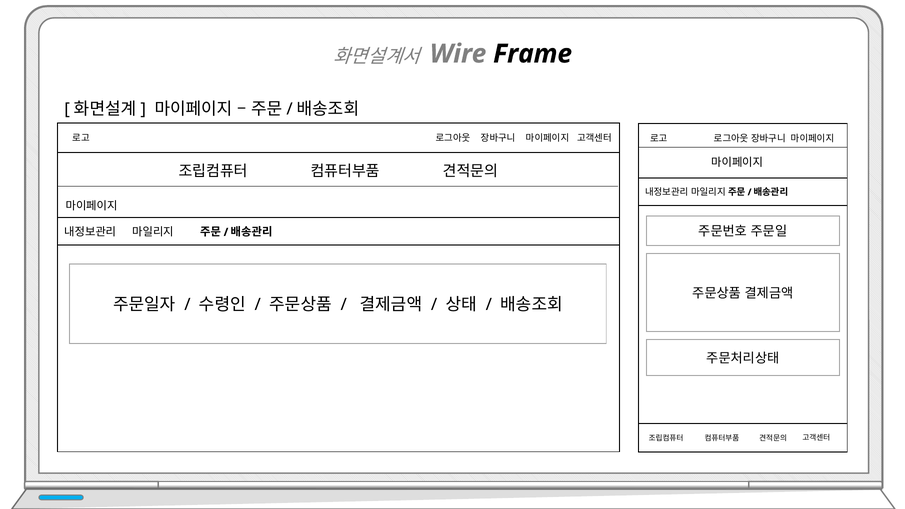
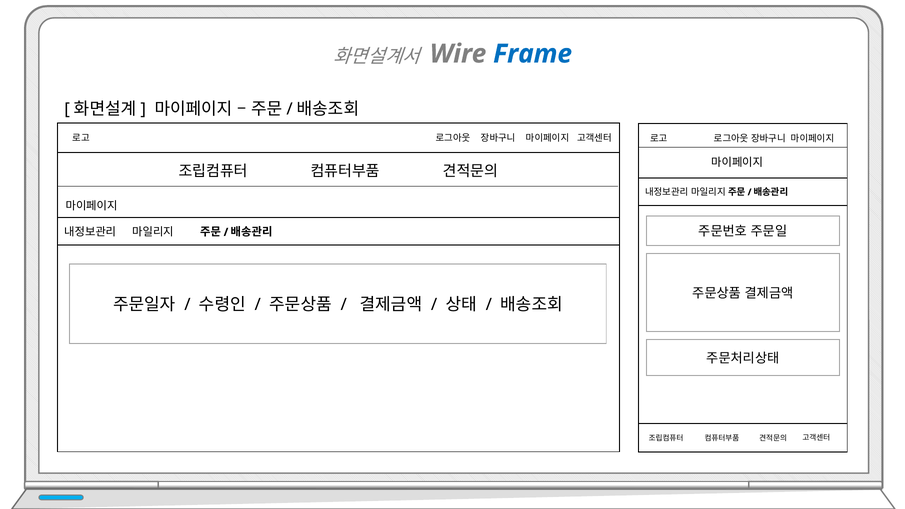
Frame colour: black -> blue
